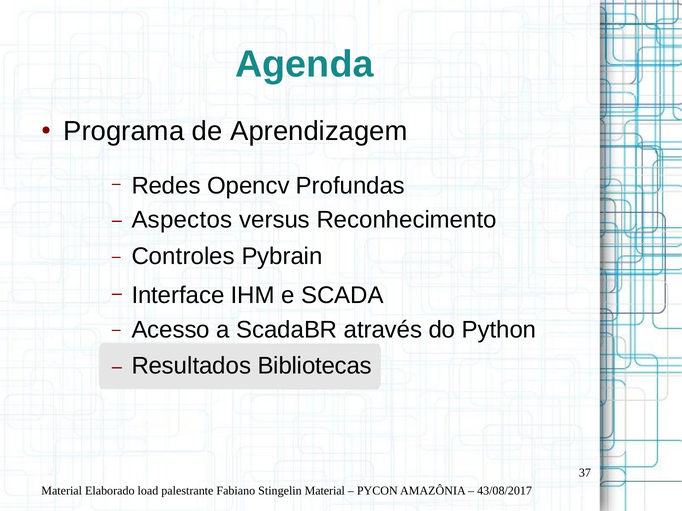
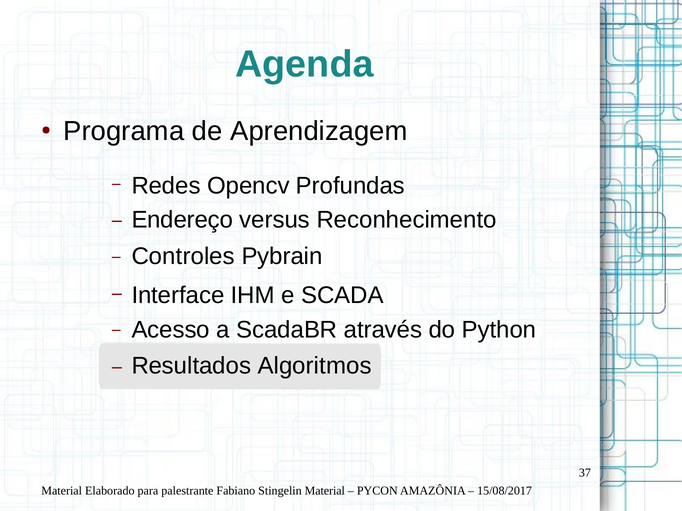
Aspectos: Aspectos -> Endereço
Bibliotecas: Bibliotecas -> Algoritmos
load: load -> para
43/08/2017: 43/08/2017 -> 15/08/2017
